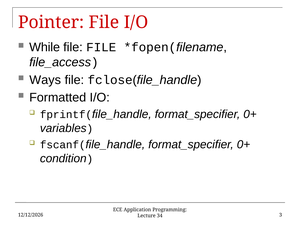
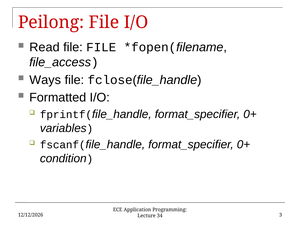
Pointer: Pointer -> Peilong
While: While -> Read
